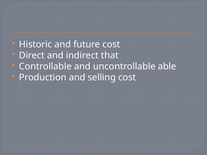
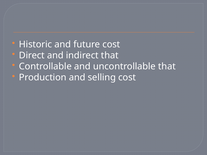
uncontrollable able: able -> that
